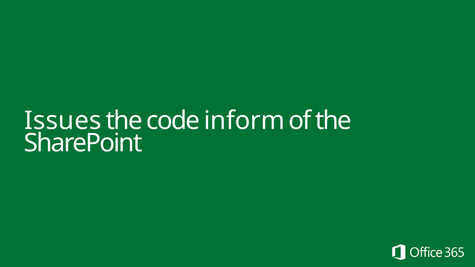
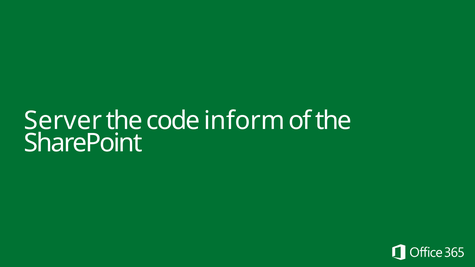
Issues: Issues -> Server
